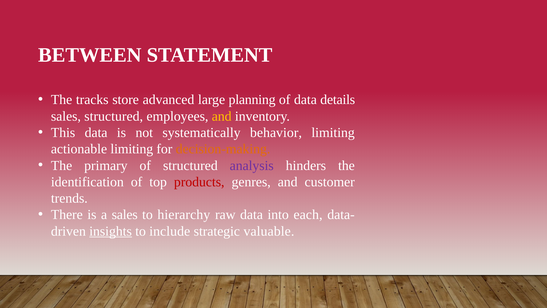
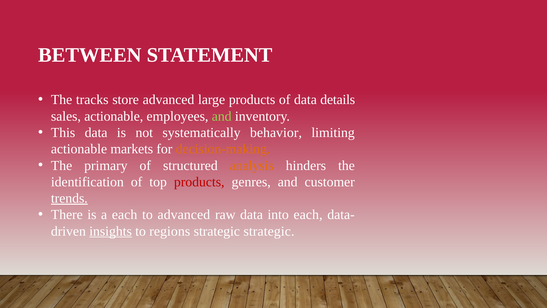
large planning: planning -> products
sales structured: structured -> actionable
and at (222, 116) colour: yellow -> light green
actionable limiting: limiting -> markets
analysis colour: purple -> orange
trends underline: none -> present
a sales: sales -> each
to hierarchy: hierarchy -> advanced
include: include -> regions
strategic valuable: valuable -> strategic
